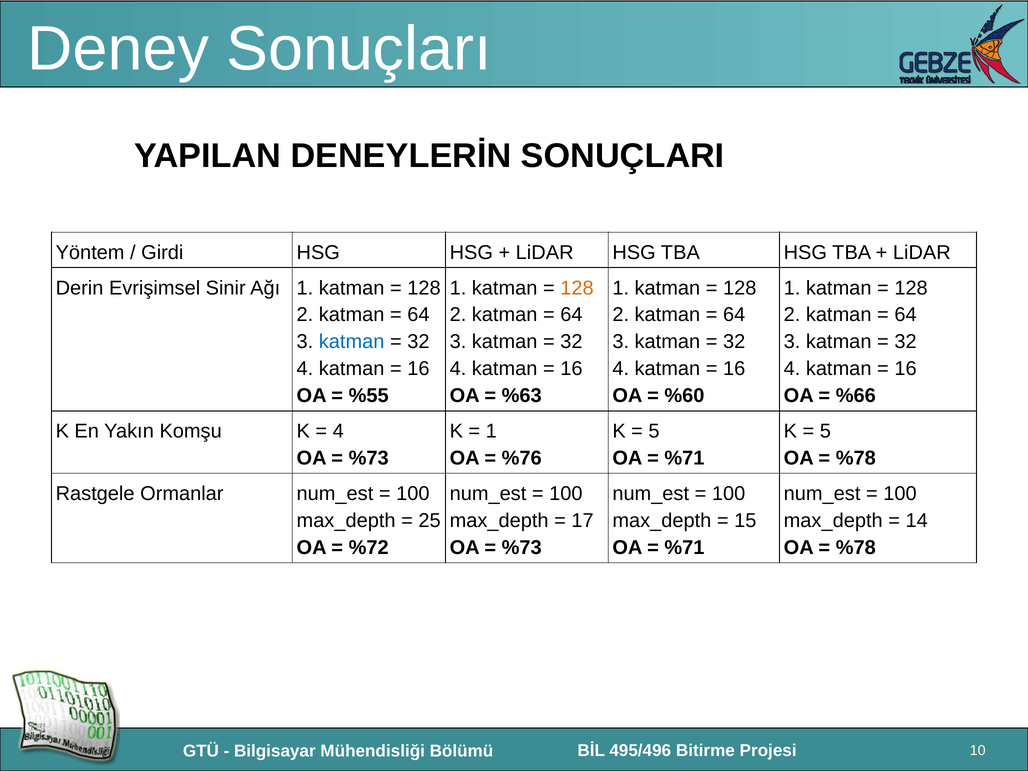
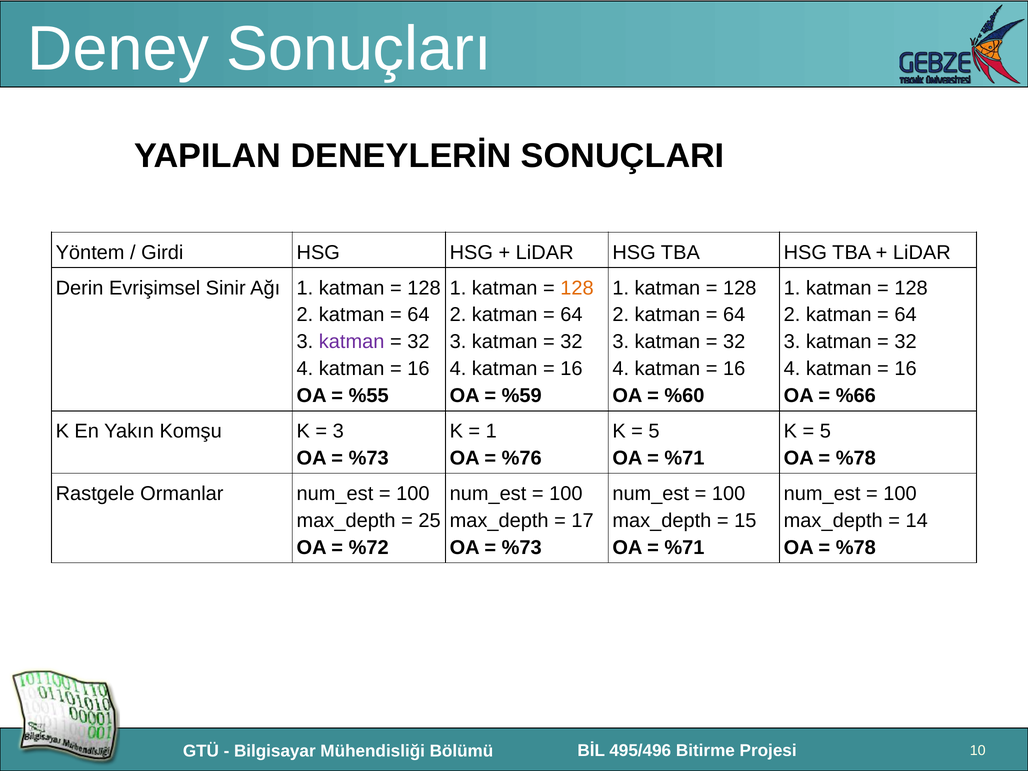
katman at (352, 342) colour: blue -> purple
%63: %63 -> %59
4 at (338, 431): 4 -> 3
